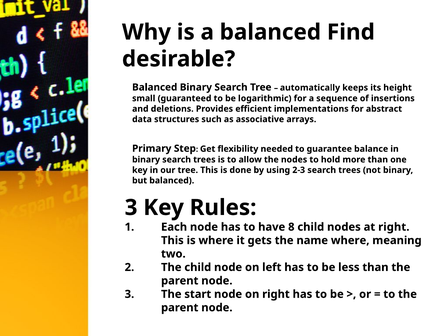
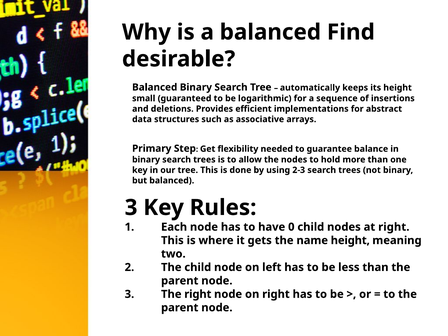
8: 8 -> 0
name where: where -> height
The start: start -> right
